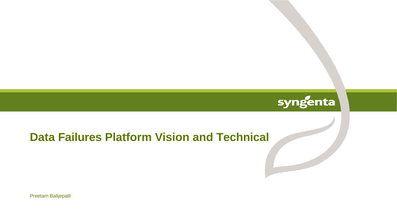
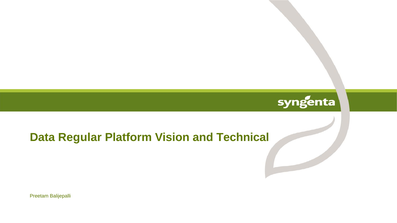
Failures: Failures -> Regular
